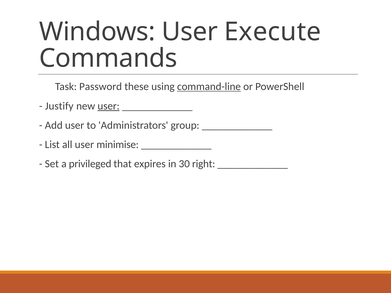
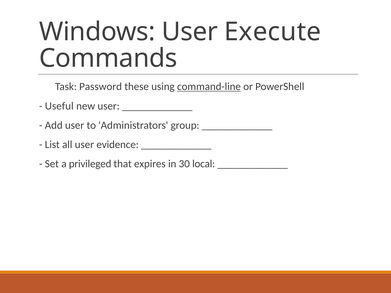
Justify: Justify -> Useful
user at (109, 106) underline: present -> none
minimise: minimise -> evidence
right: right -> local
